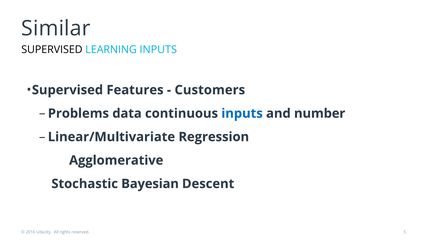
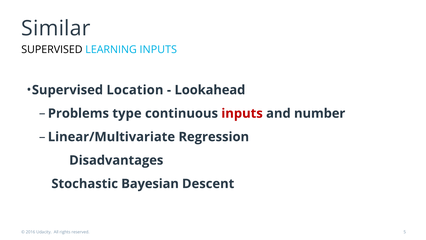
Features: Features -> Location
Customers: Customers -> Lookahead
data: data -> type
inputs at (242, 113) colour: blue -> red
Agglomerative: Agglomerative -> Disadvantages
